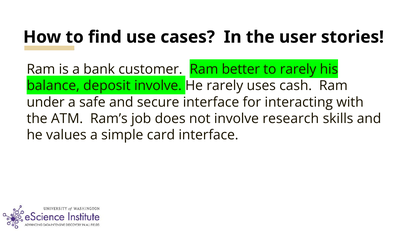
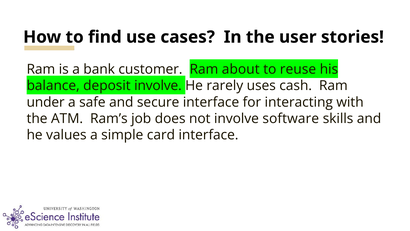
better: better -> about
to rarely: rarely -> reuse
research: research -> software
